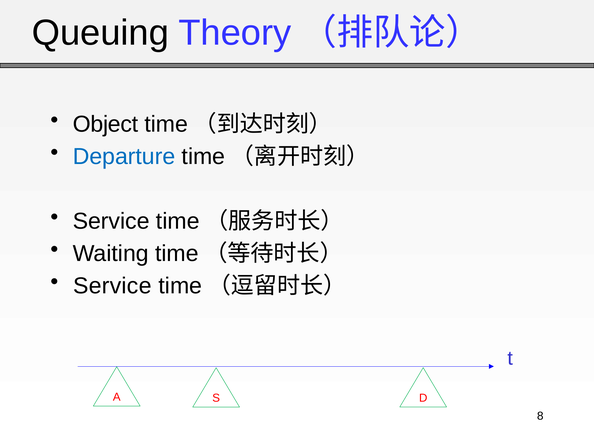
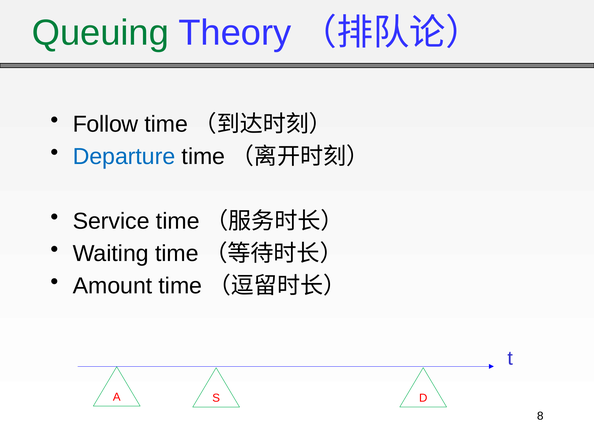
Queuing colour: black -> green
Object: Object -> Follow
Service at (112, 286): Service -> Amount
